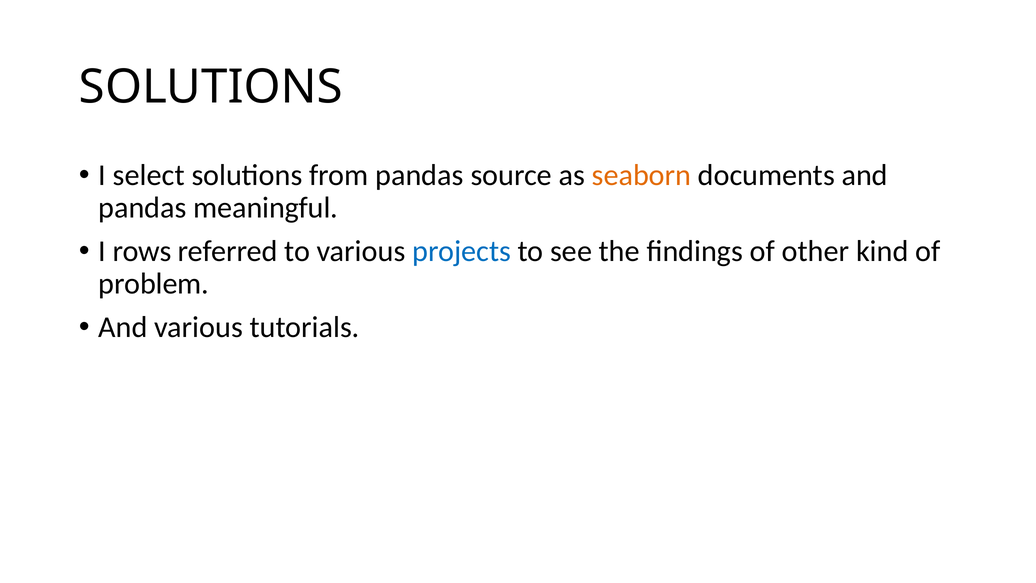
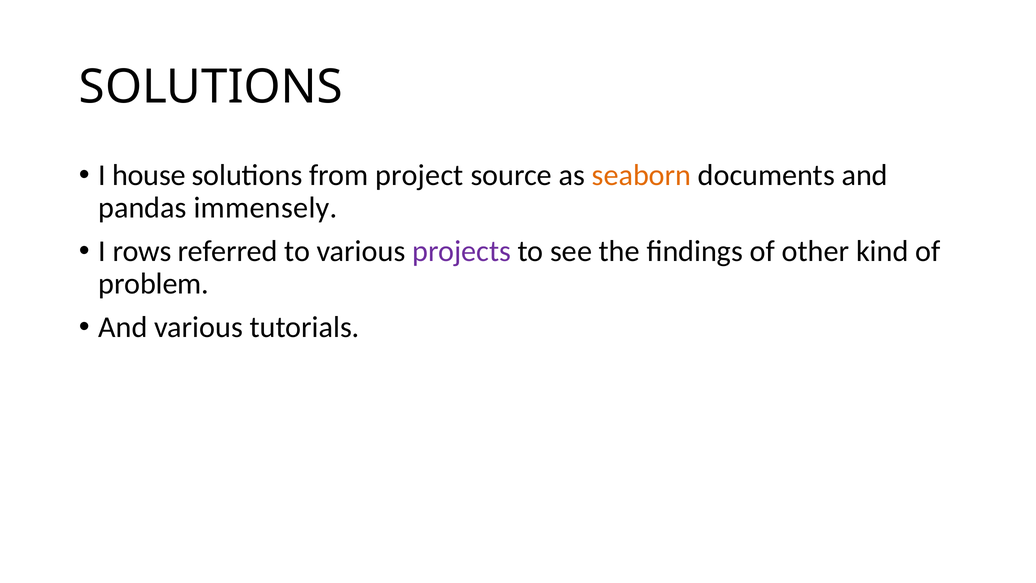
select: select -> house
from pandas: pandas -> project
meaningful: meaningful -> immensely
projects colour: blue -> purple
